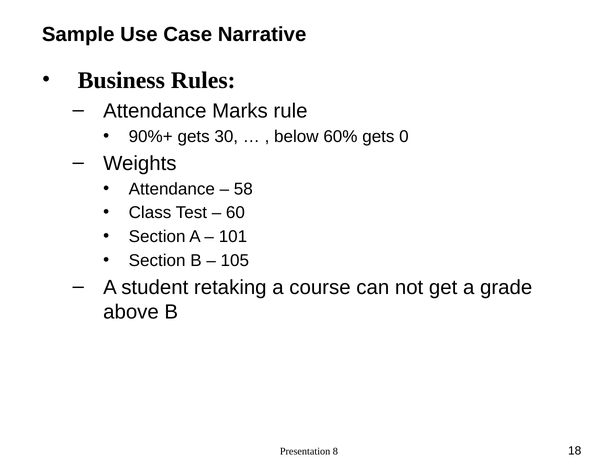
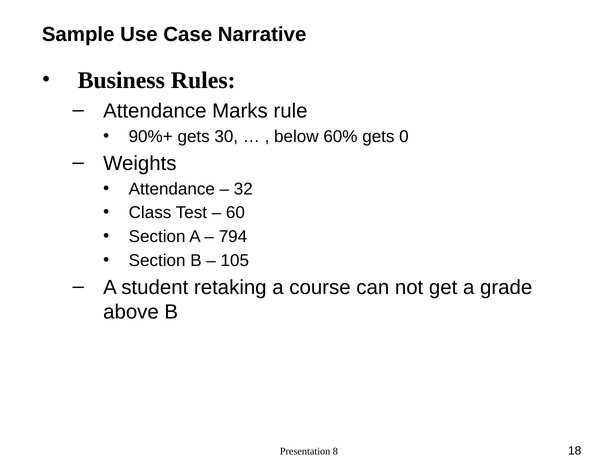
58: 58 -> 32
101: 101 -> 794
